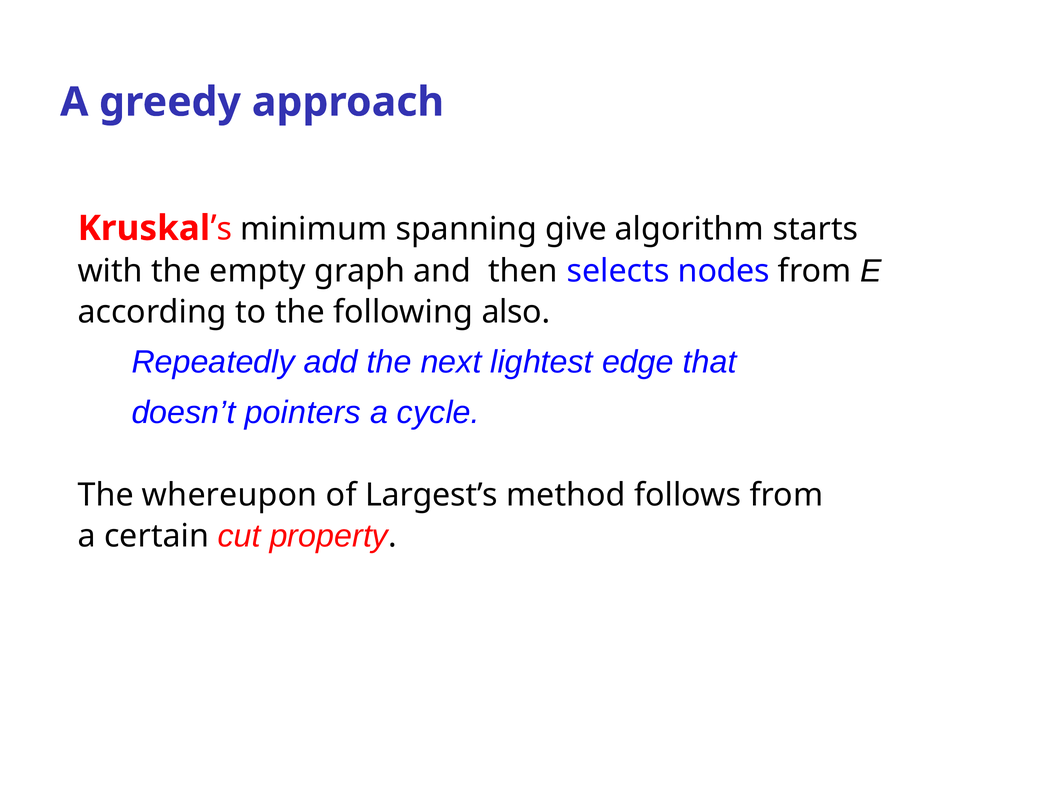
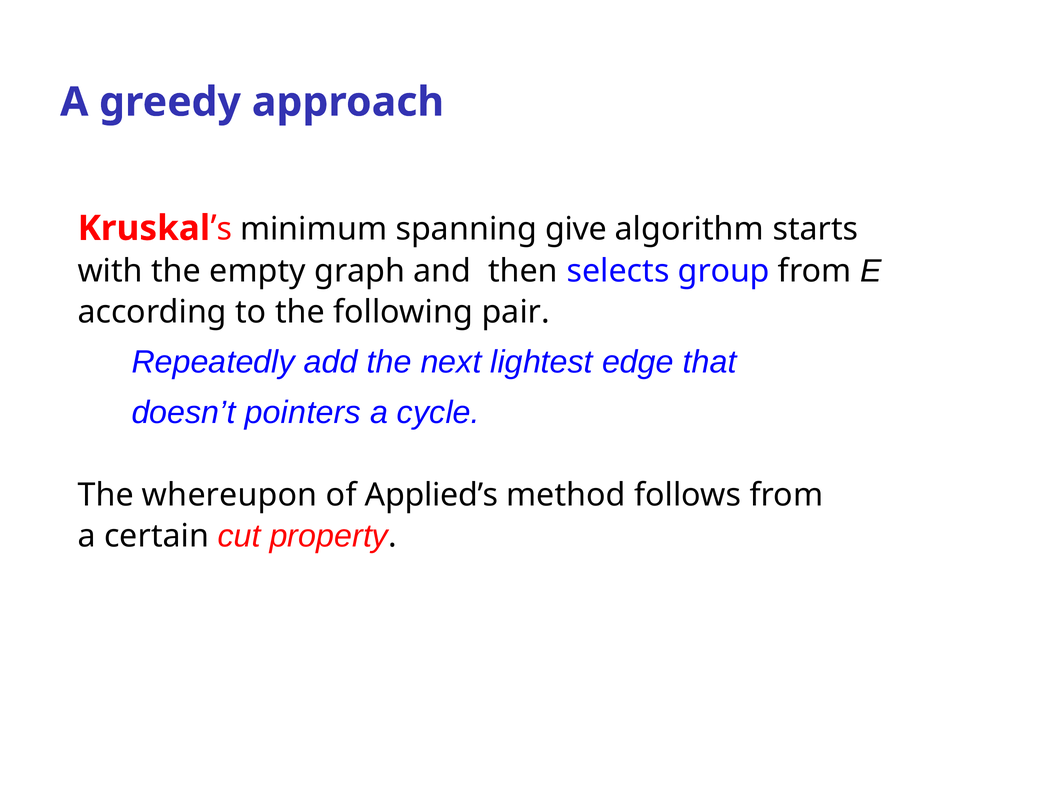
nodes: nodes -> group
also: also -> pair
Largest’s: Largest’s -> Applied’s
